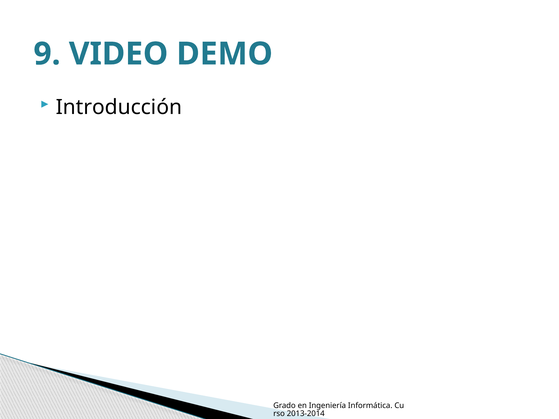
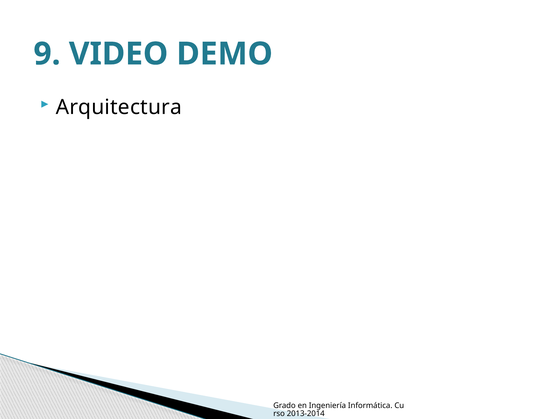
Introducción: Introducción -> Arquitectura
